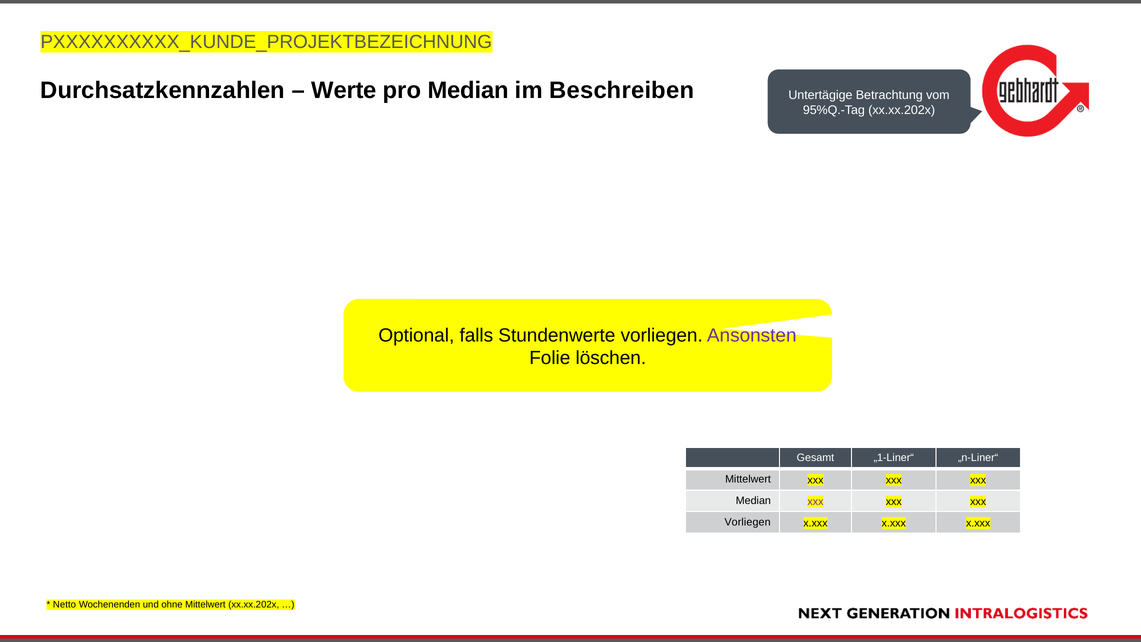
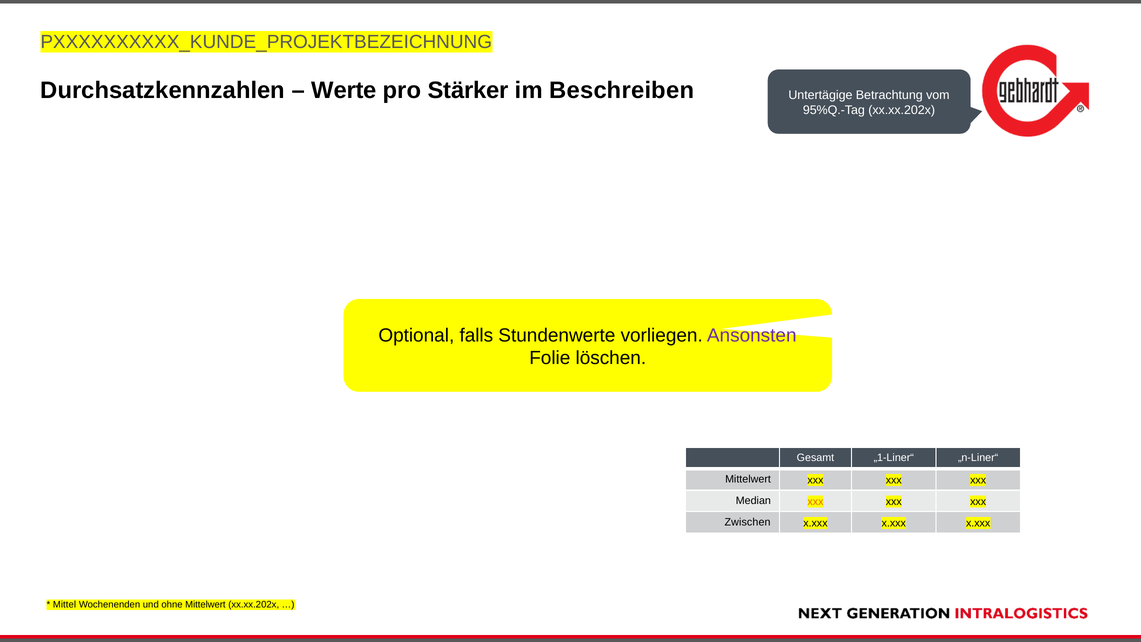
pro Median: Median -> Stärker
xxx at (815, 501) colour: purple -> orange
Vorliegen at (748, 522): Vorliegen -> Zwischen
Netto: Netto -> Mittel
